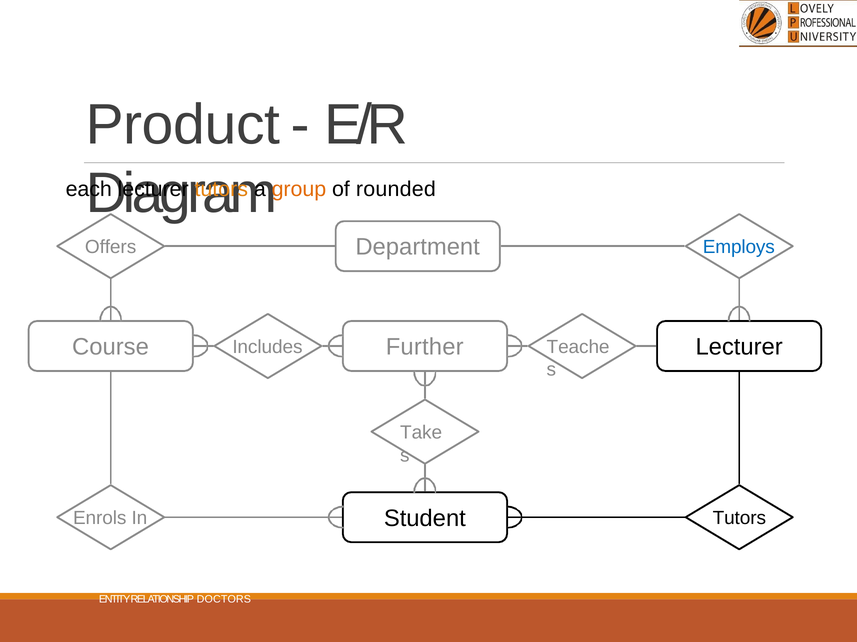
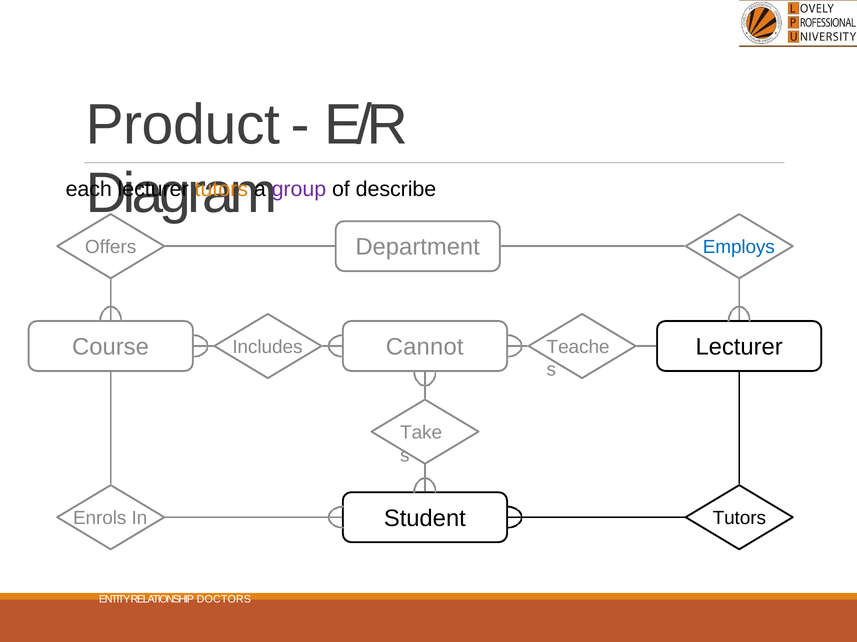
group colour: orange -> purple
rounded: rounded -> describe
Further: Further -> Cannot
